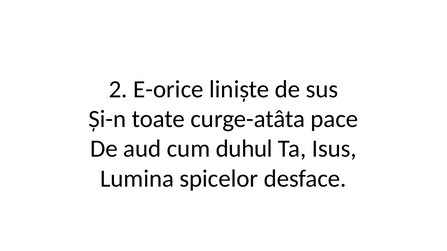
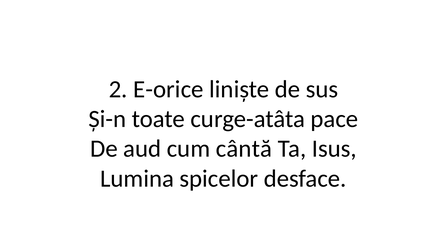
duhul: duhul -> cântă
